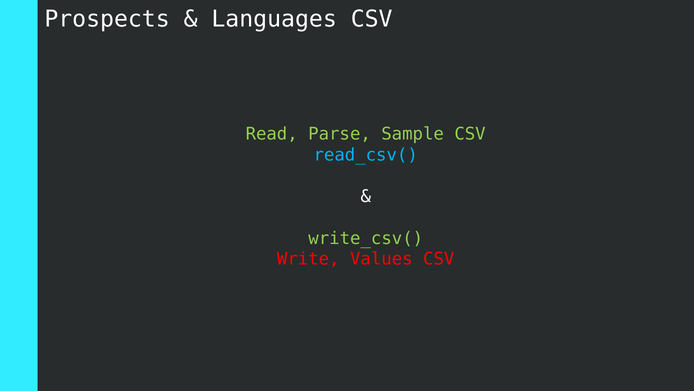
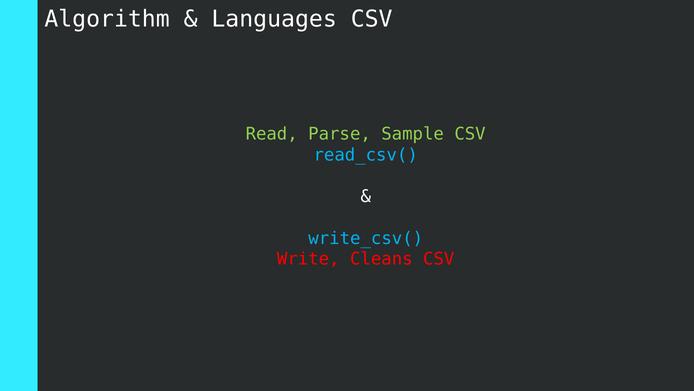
Prospects: Prospects -> Algorithm
write_csv( colour: light green -> light blue
Values: Values -> Cleans
